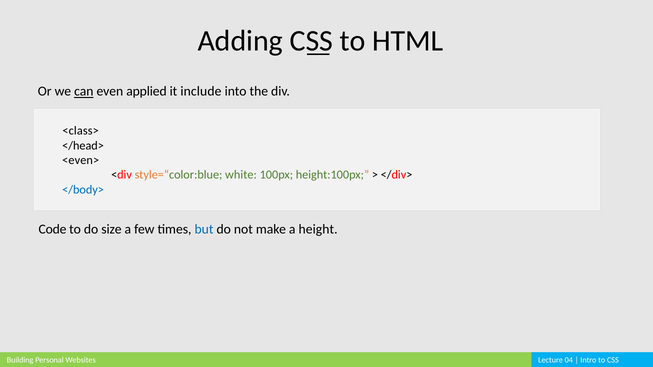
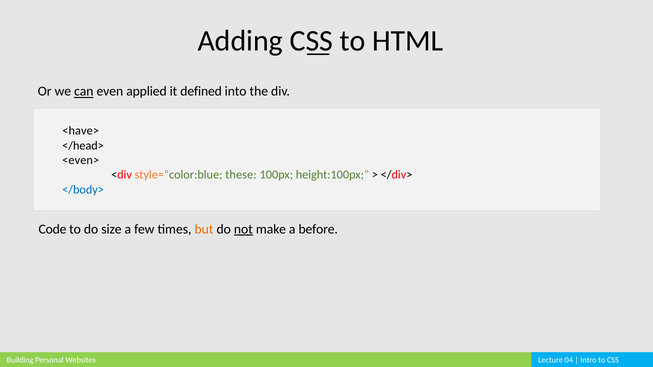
include: include -> defined
<class>: <class> -> <have>
white: white -> these
but colour: blue -> orange
not underline: none -> present
height: height -> before
